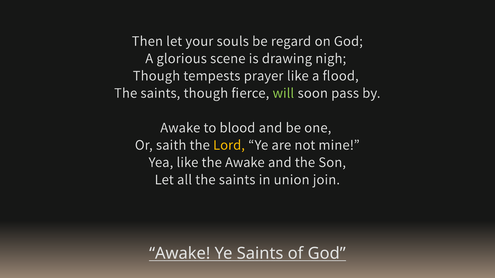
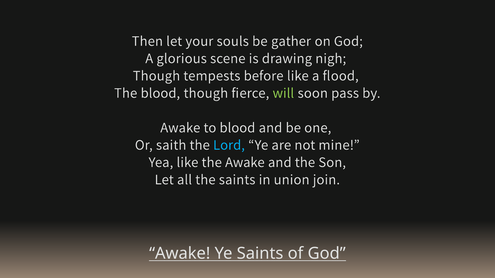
regard: regard -> gather
prayer: prayer -> before
saints at (160, 93): saints -> blood
Lord colour: yellow -> light blue
